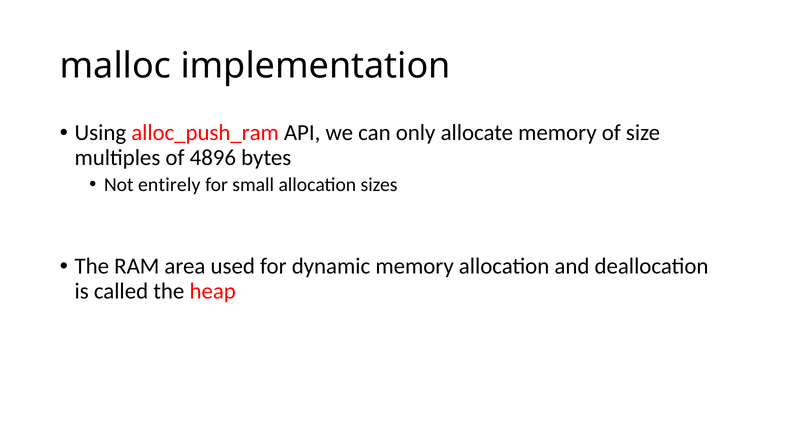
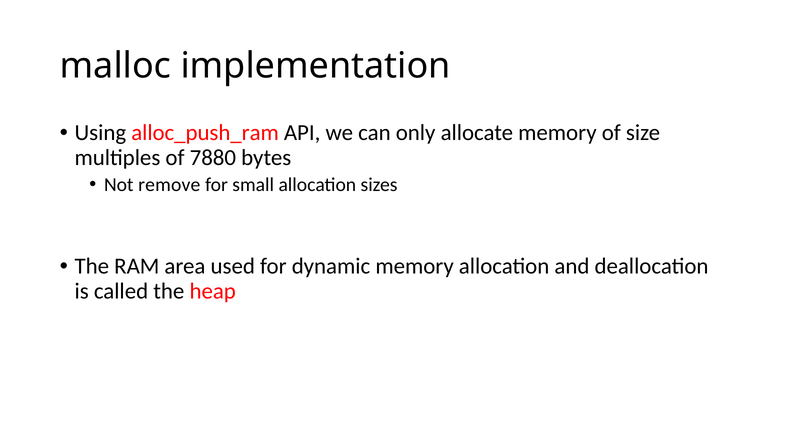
4896: 4896 -> 7880
entirely: entirely -> remove
